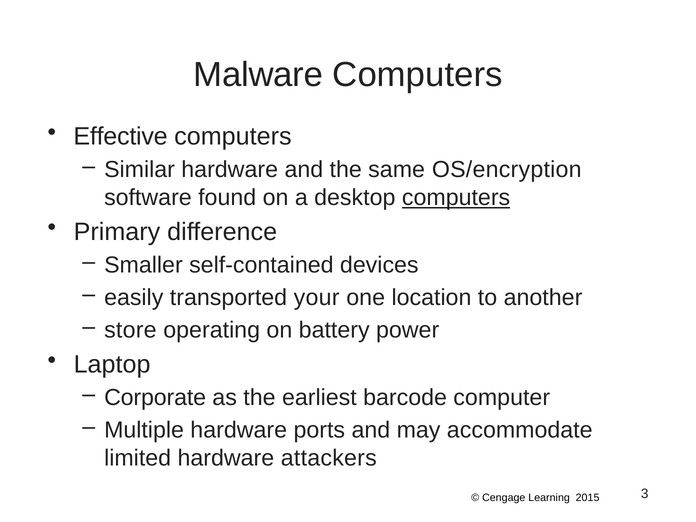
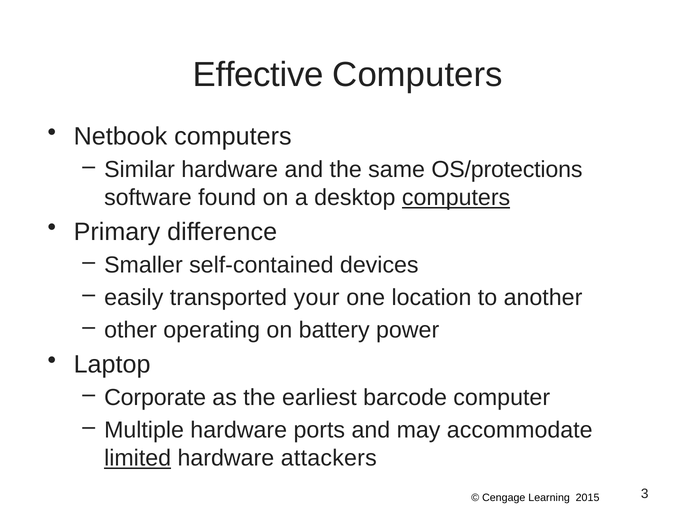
Malware: Malware -> Effective
Effective: Effective -> Netbook
OS/encryption: OS/encryption -> OS/protections
store: store -> other
limited underline: none -> present
